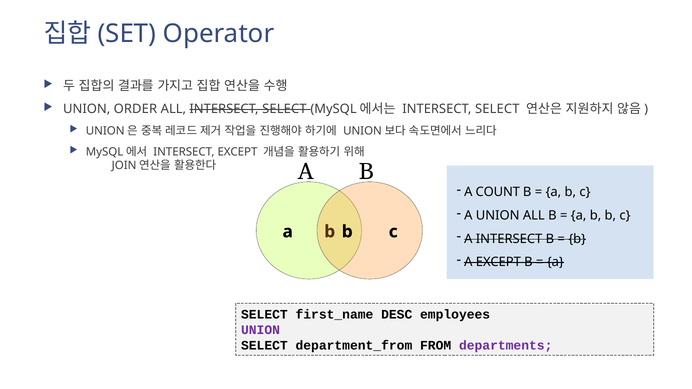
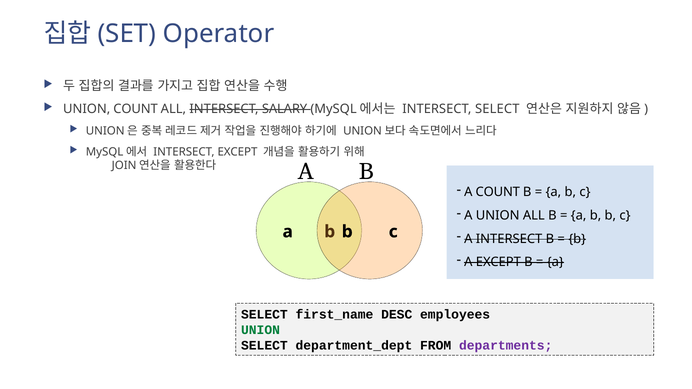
UNION ORDER: ORDER -> COUNT
ALL INTERSECT SELECT: SELECT -> SALARY
UNION at (260, 330) colour: purple -> green
department_from: department_from -> department_dept
